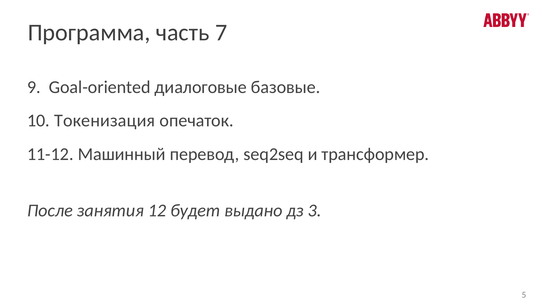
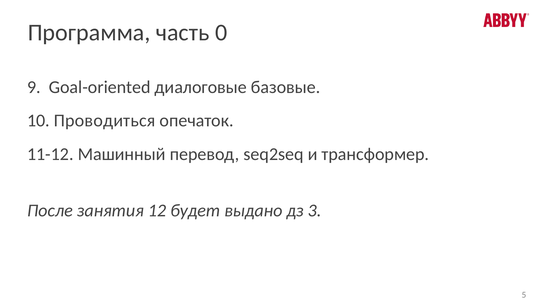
7: 7 -> 0
Токенизация: Токенизация -> Проводиться
